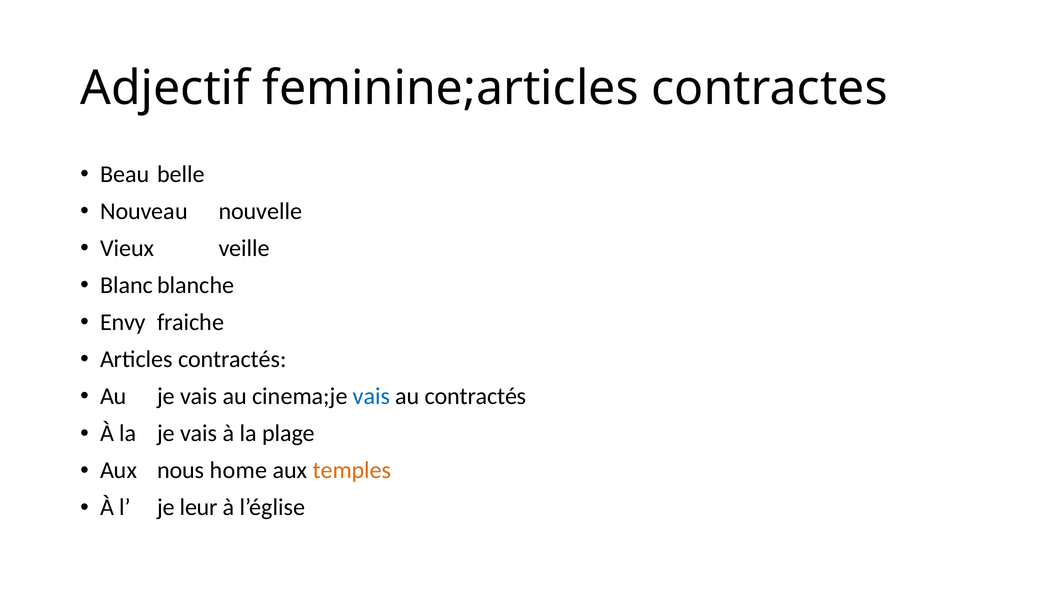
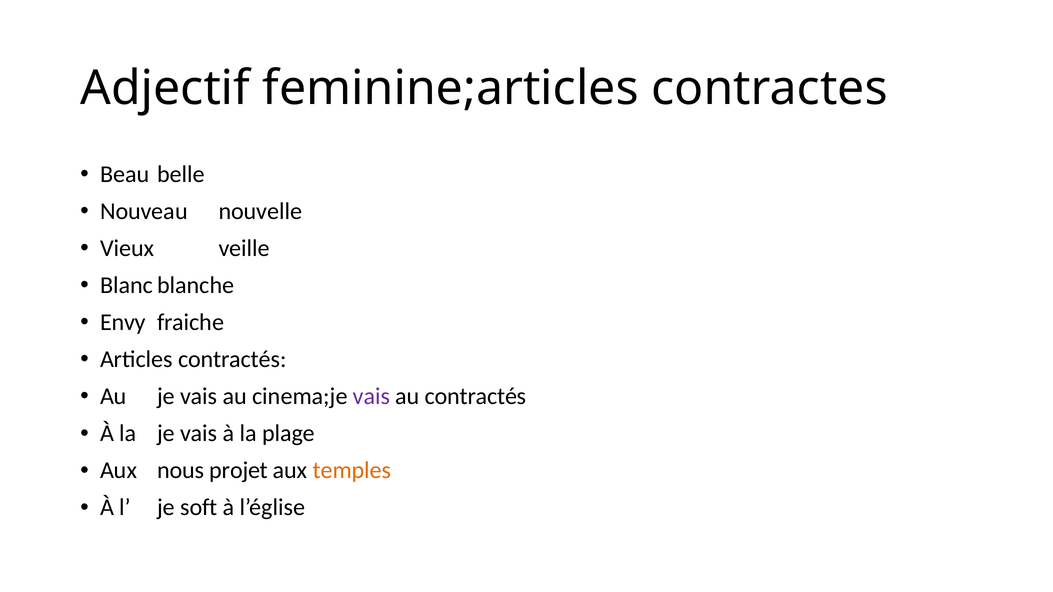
vais at (371, 397) colour: blue -> purple
home: home -> projet
leur: leur -> soft
